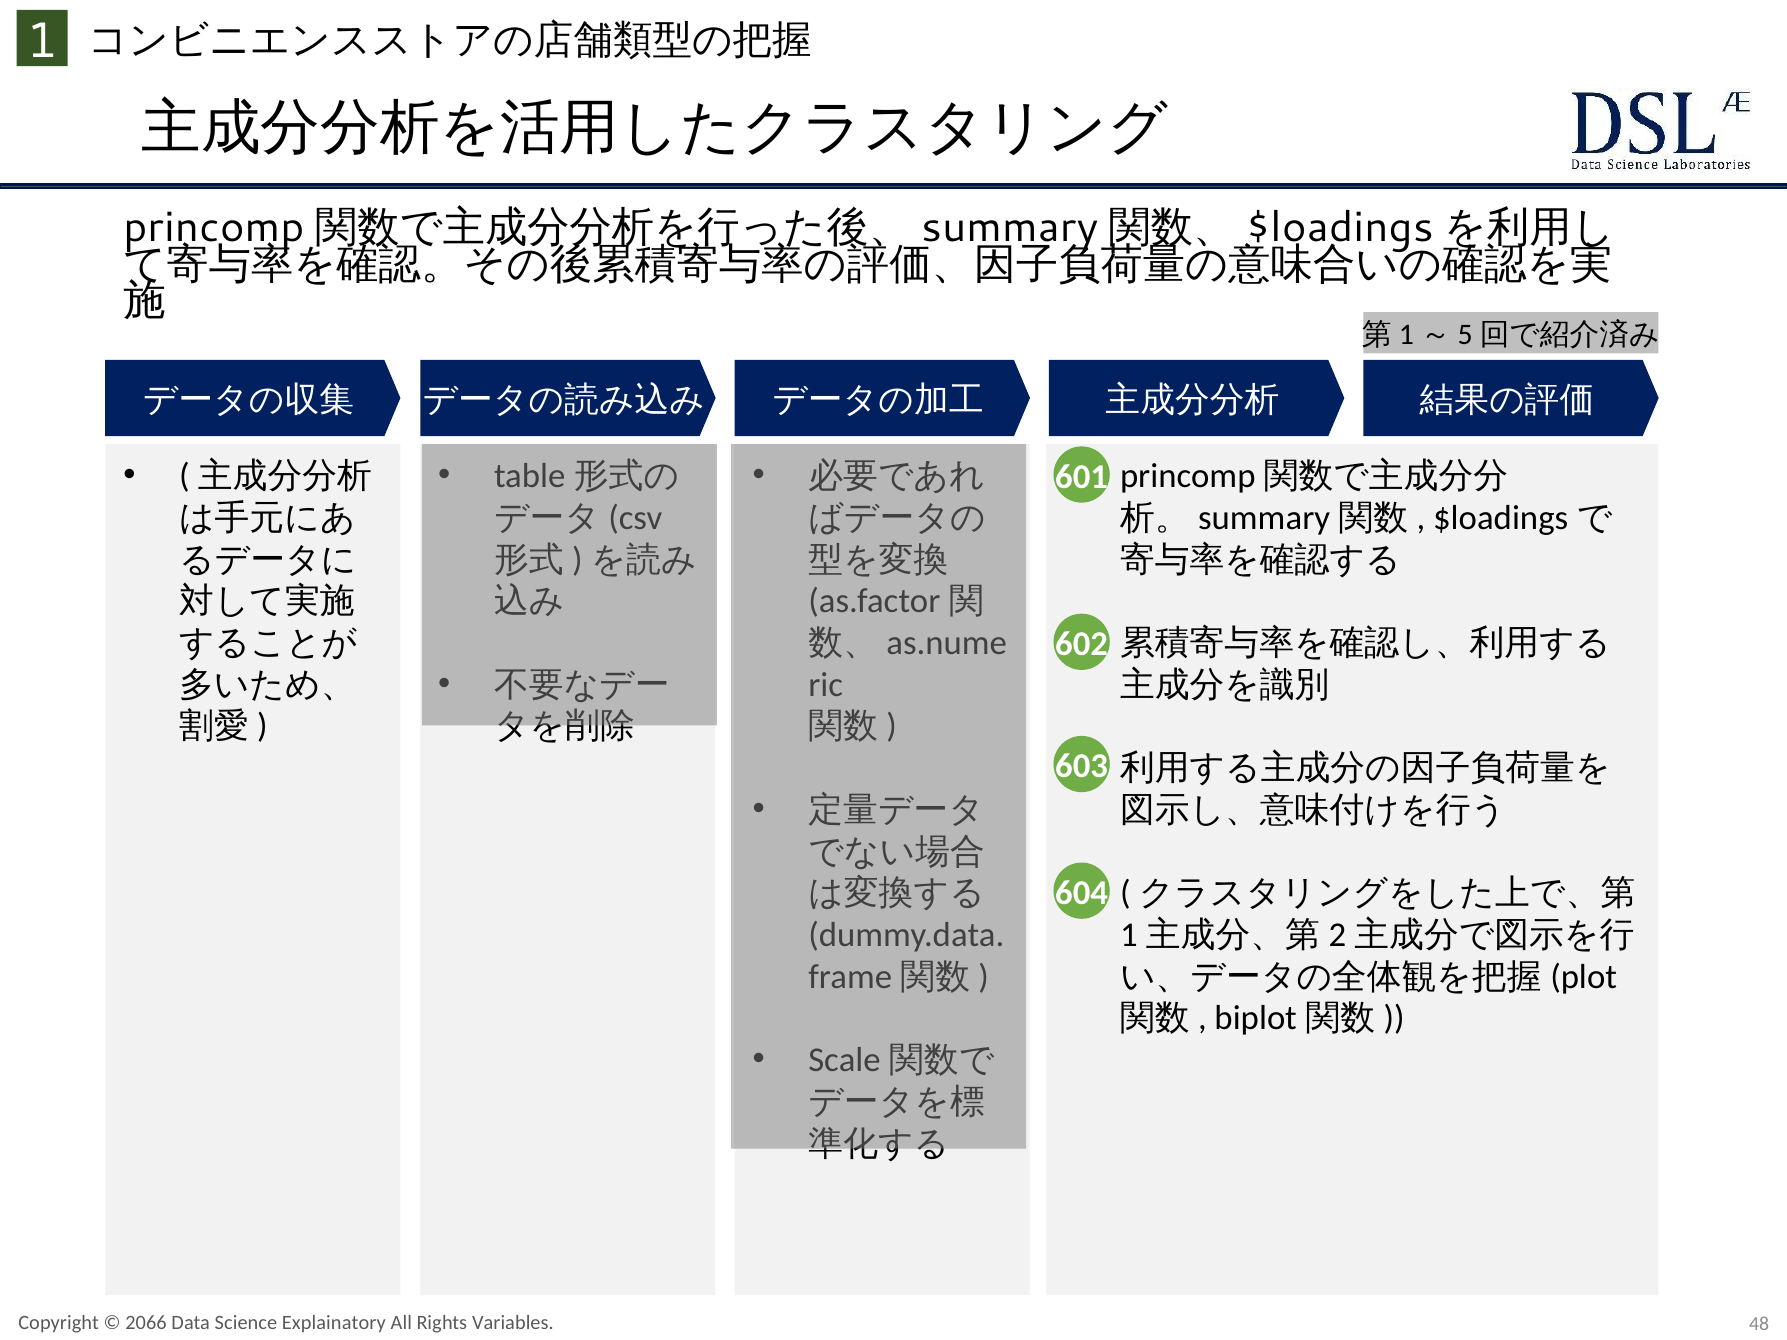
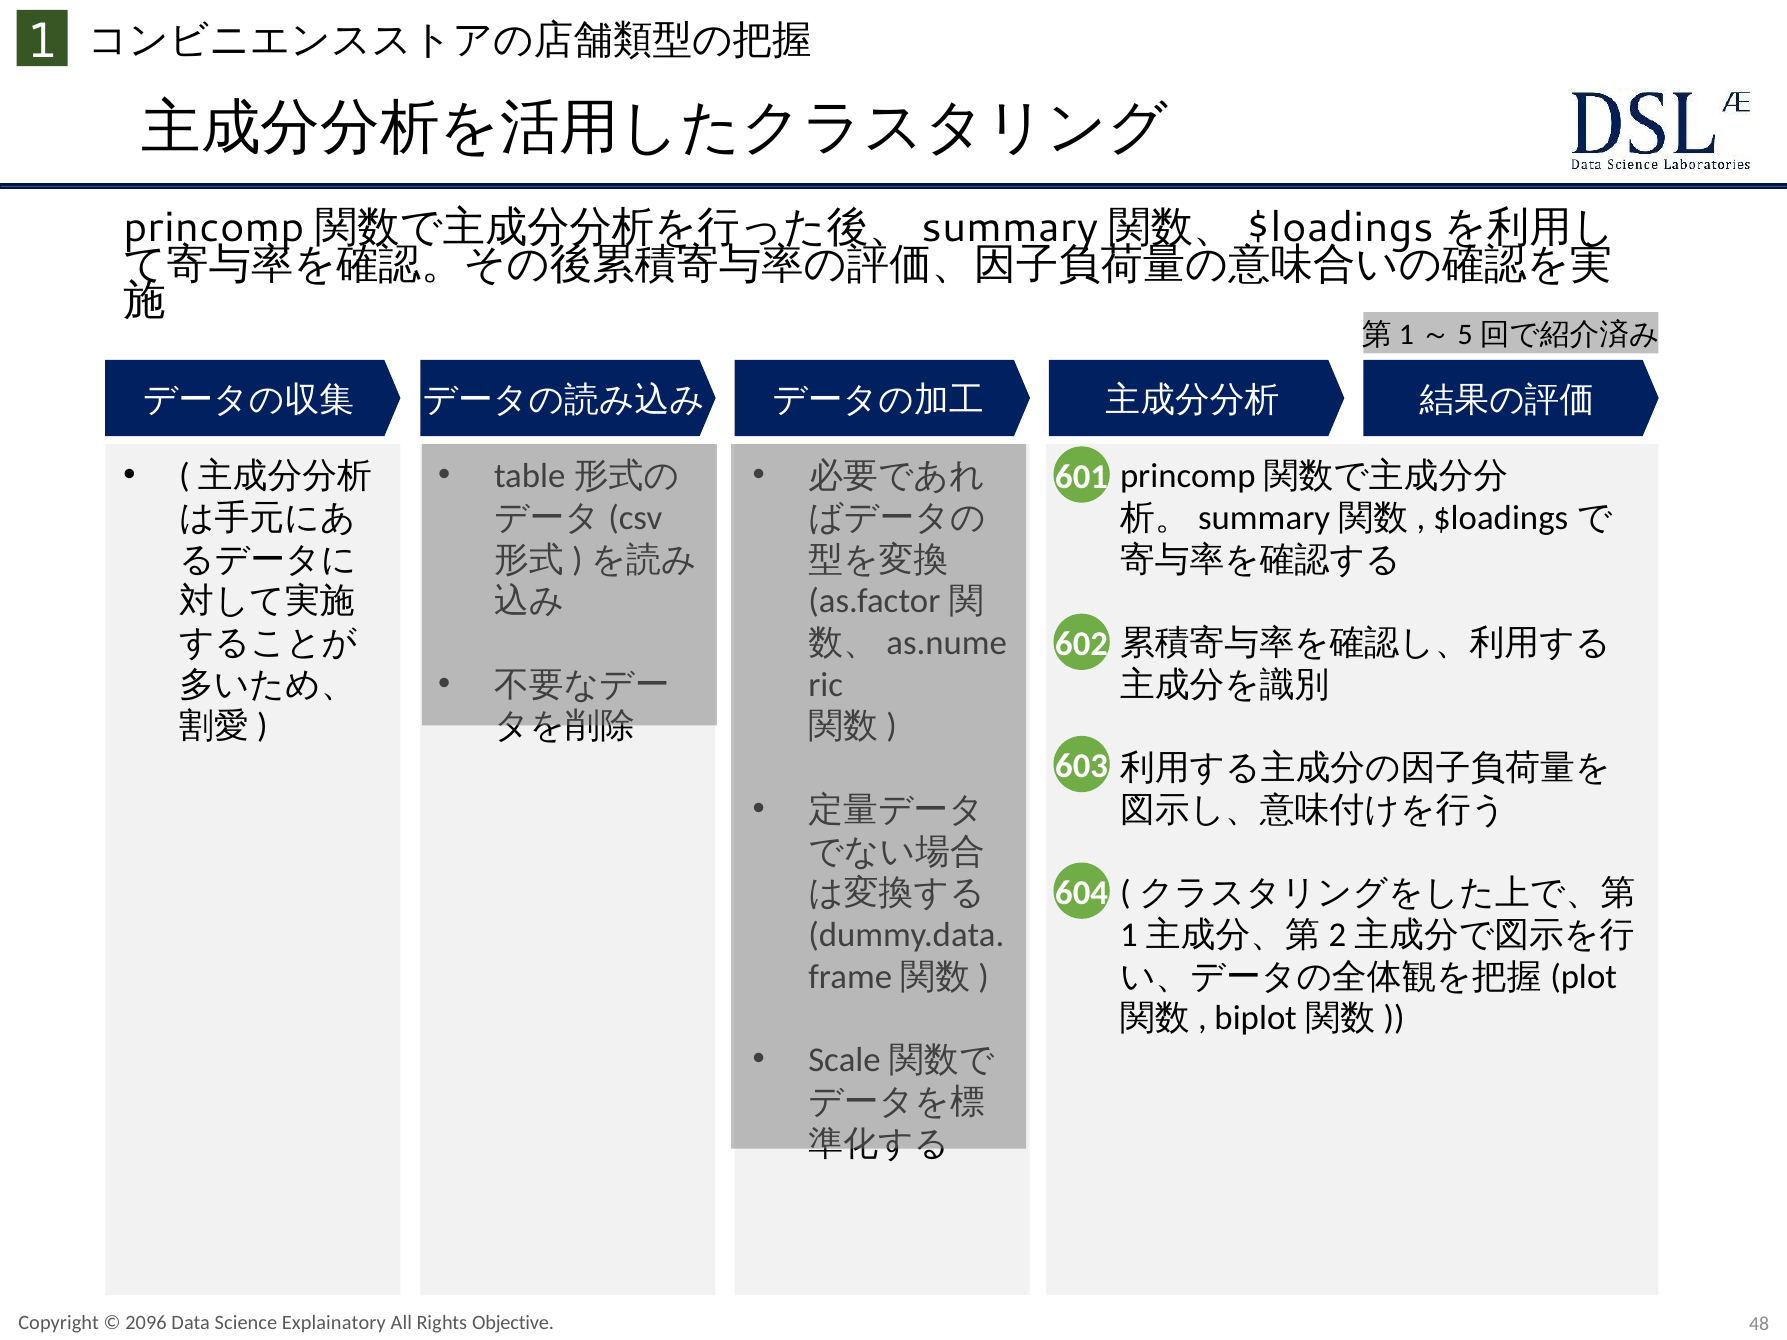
2066: 2066 -> 2096
Variables: Variables -> Objective
